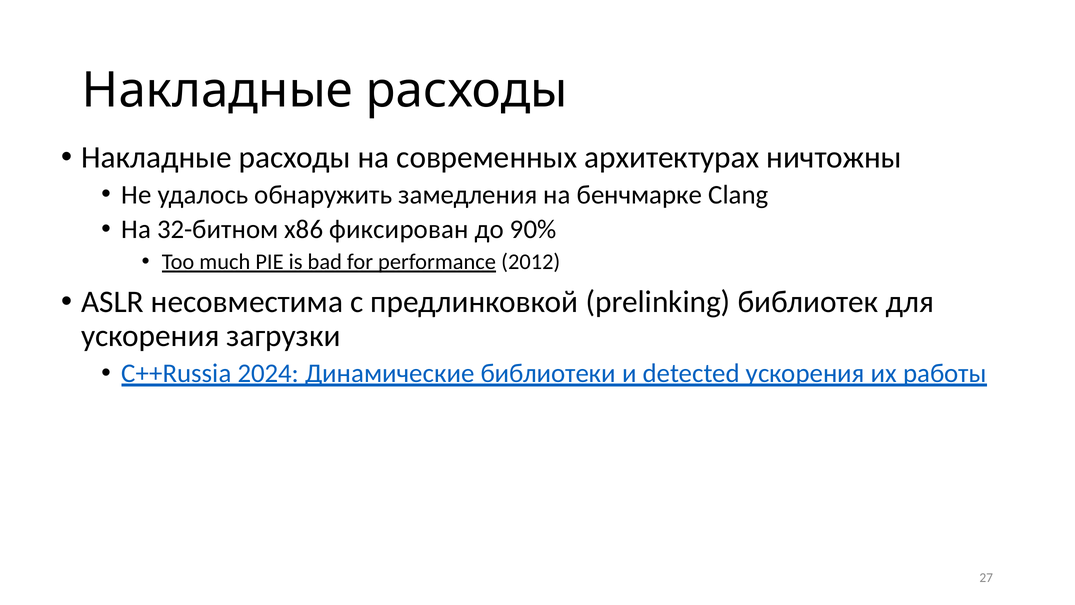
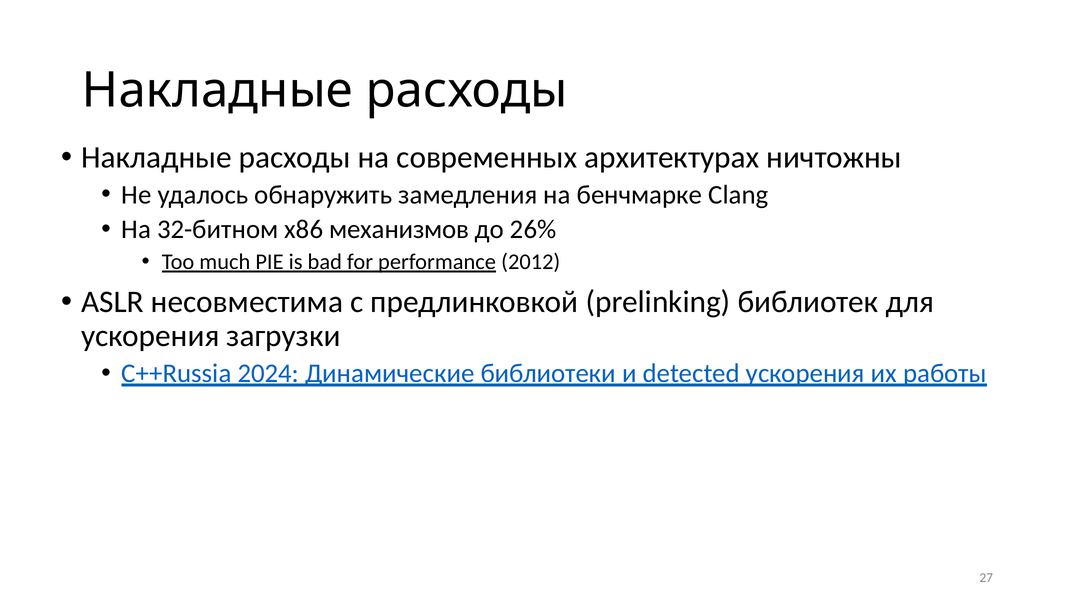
фиксирован: фиксирован -> механизмов
90%: 90% -> 26%
